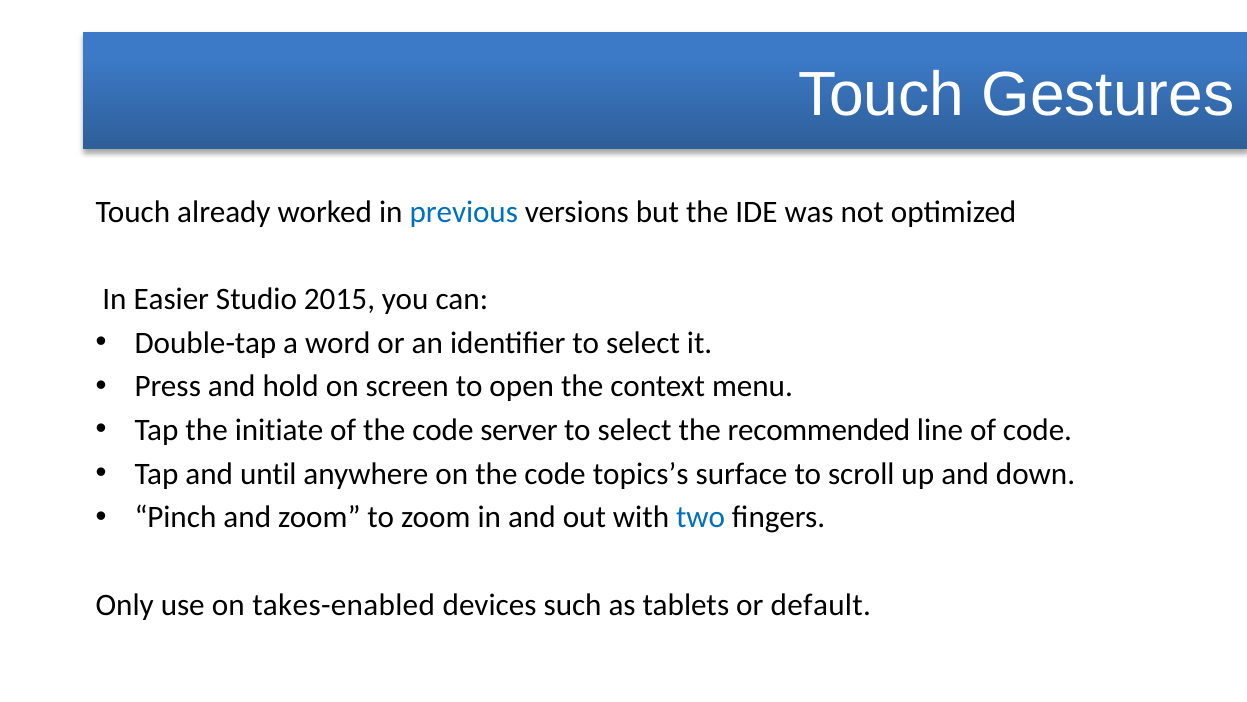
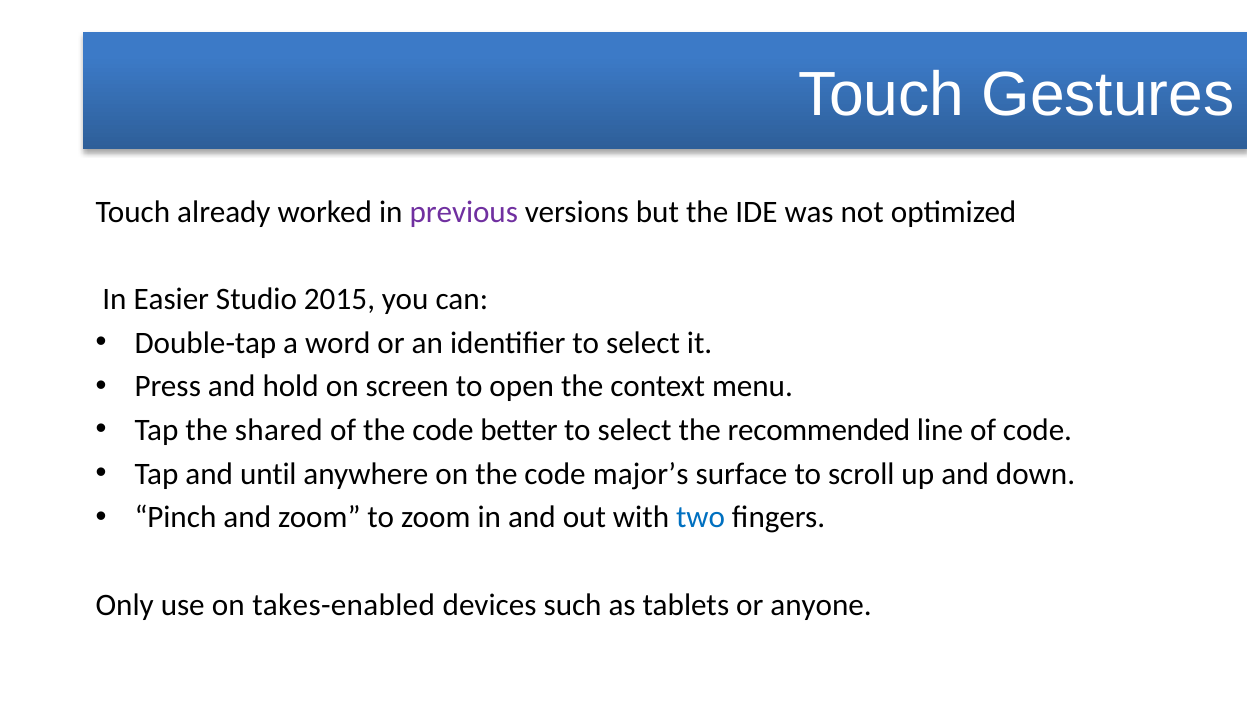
previous colour: blue -> purple
initiate: initiate -> shared
server: server -> better
topics’s: topics’s -> major’s
default: default -> anyone
